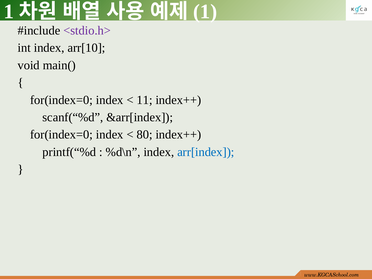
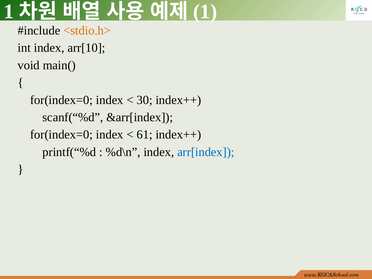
<stdio.h> colour: purple -> orange
11: 11 -> 30
80: 80 -> 61
